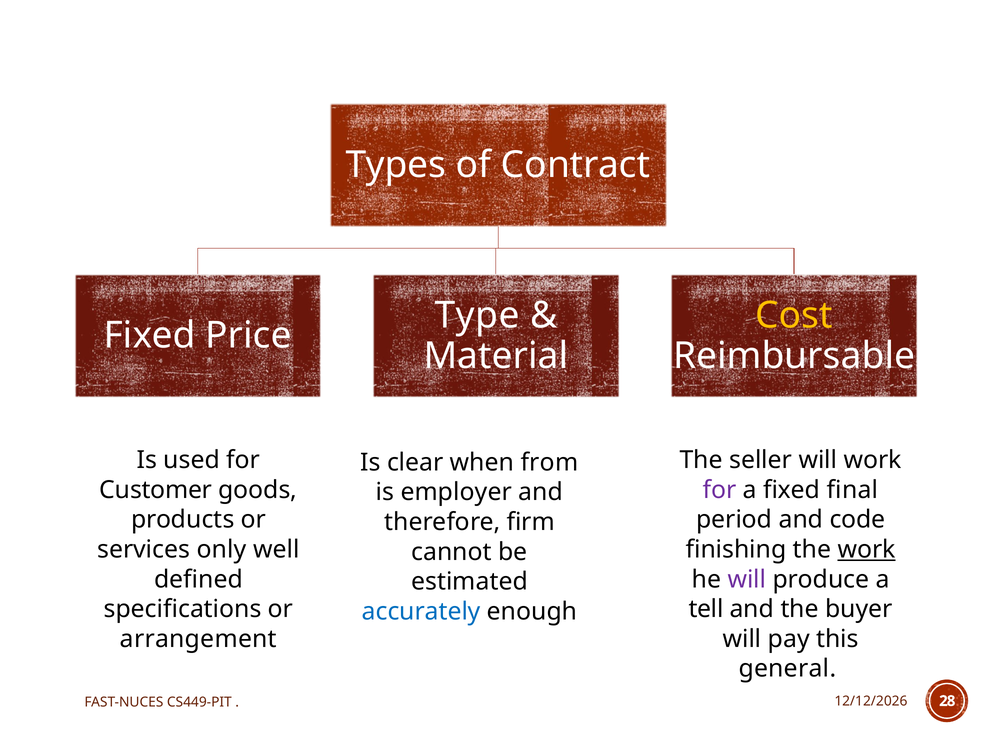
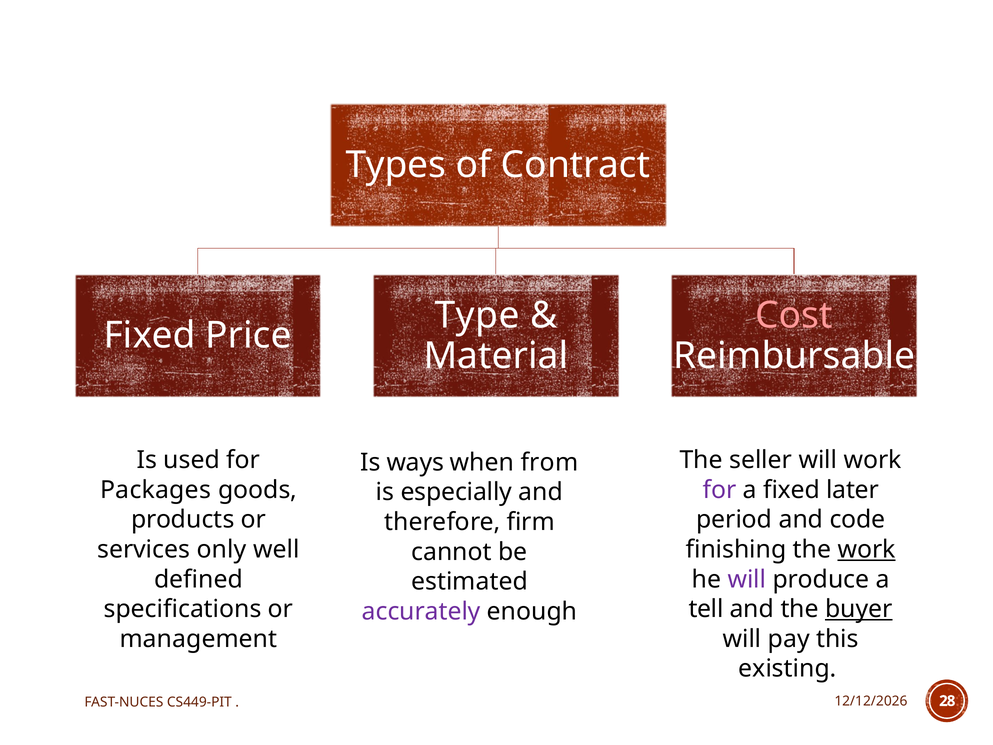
Cost colour: yellow -> pink
clear: clear -> ways
Customer: Customer -> Packages
final: final -> later
employer: employer -> especially
buyer underline: none -> present
accurately colour: blue -> purple
arrangement: arrangement -> management
general: general -> existing
